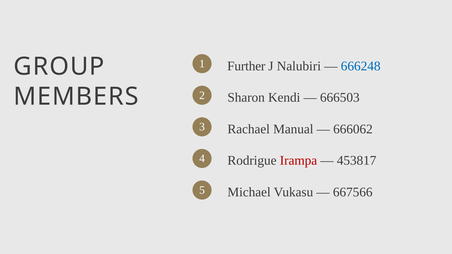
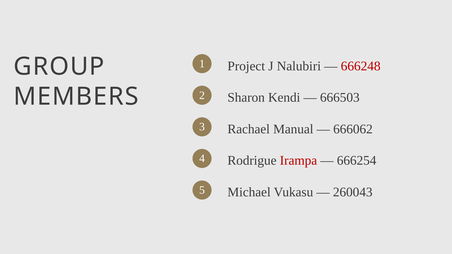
Further: Further -> Project
666248 colour: blue -> red
453817: 453817 -> 666254
667566: 667566 -> 260043
